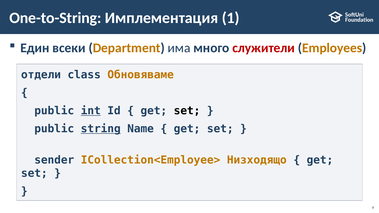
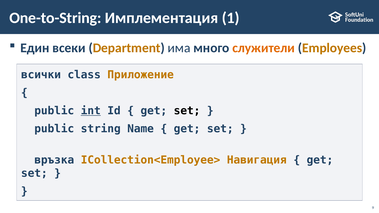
служители colour: red -> orange
отдели: отдели -> всички
Обновяваме: Обновяваме -> Приложение
string underline: present -> none
sender: sender -> връзка
Низходящо: Низходящо -> Навигация
